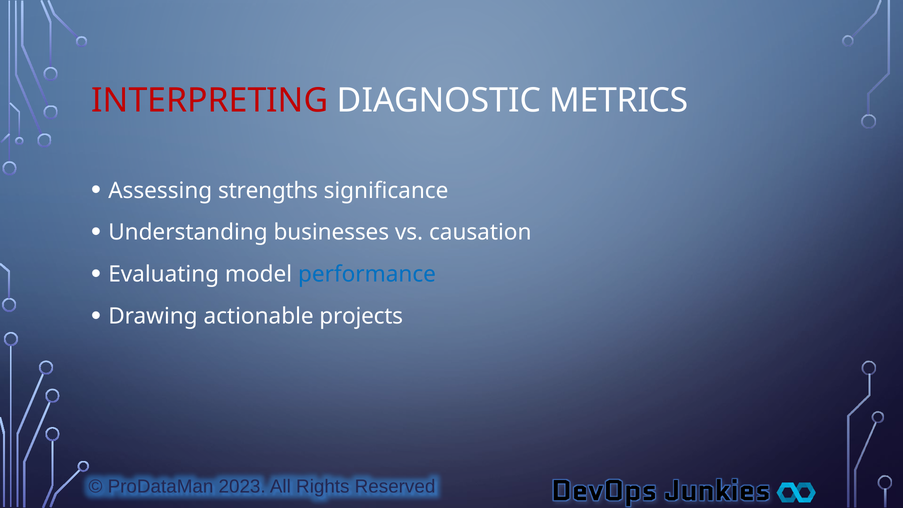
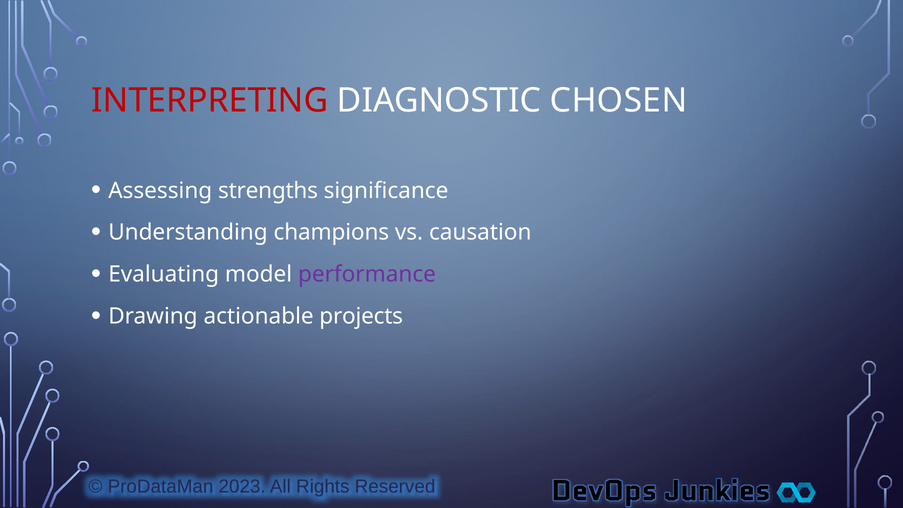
METRICS: METRICS -> CHOSEN
businesses: businesses -> champions
performance colour: blue -> purple
